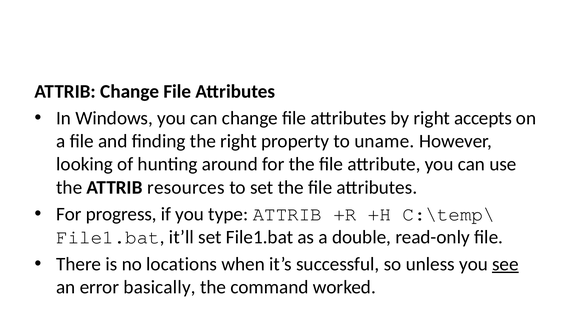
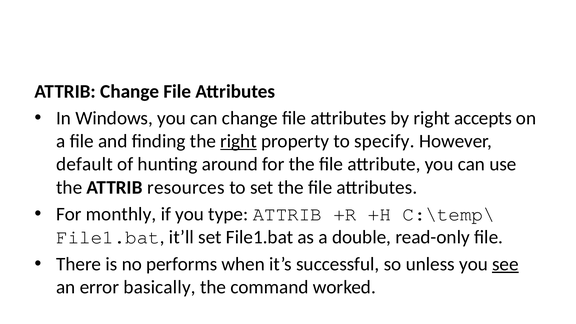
right at (239, 141) underline: none -> present
uname: uname -> specify
looking: looking -> default
progress: progress -> monthly
locations: locations -> performs
